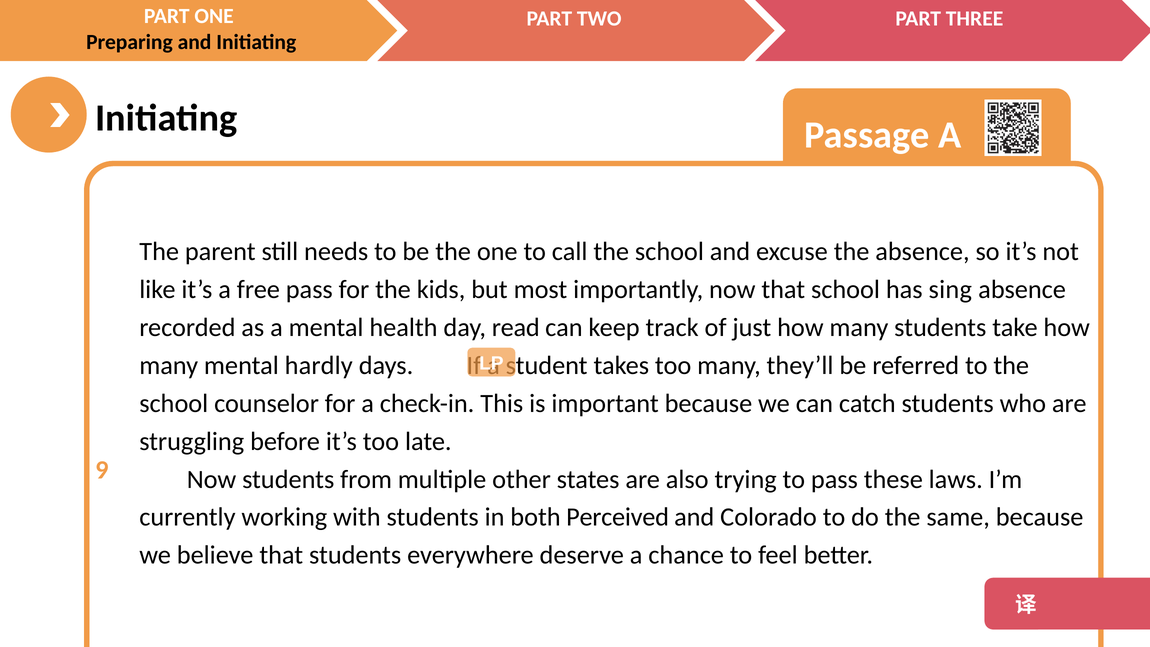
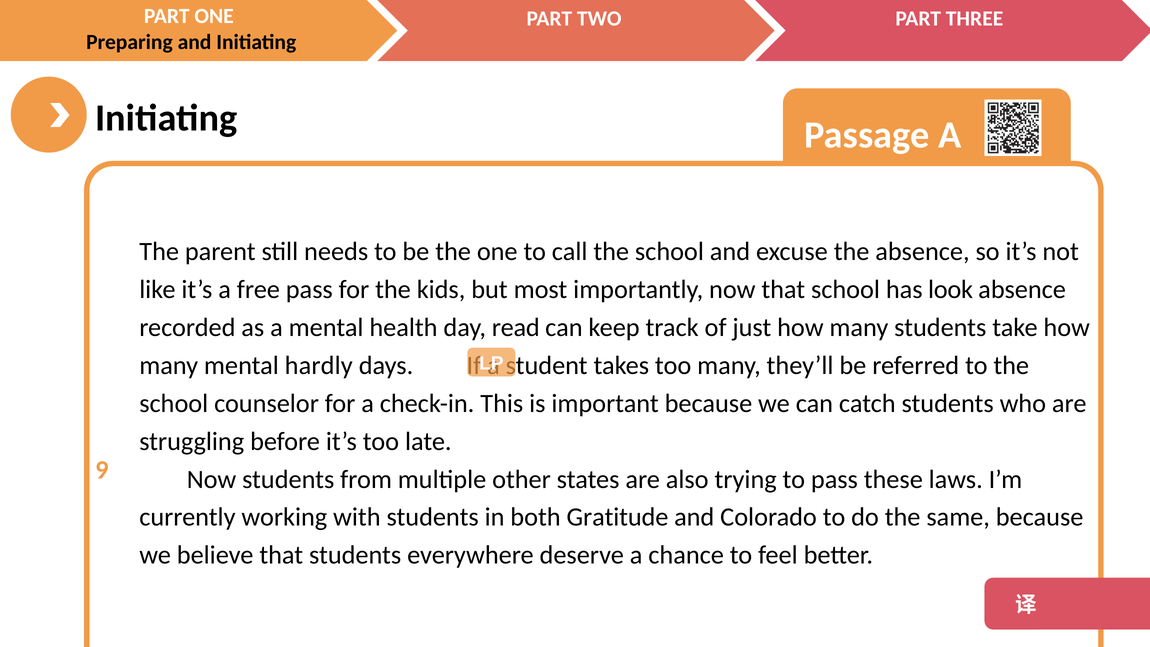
sing: sing -> look
Perceived: Perceived -> Gratitude
